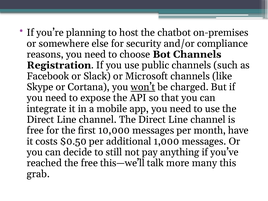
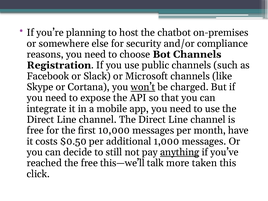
anything underline: none -> present
many: many -> taken
grab: grab -> click
